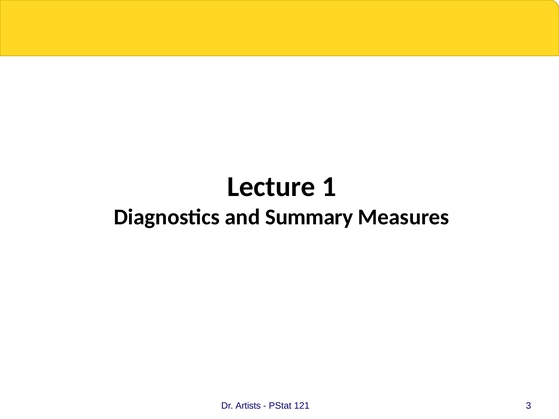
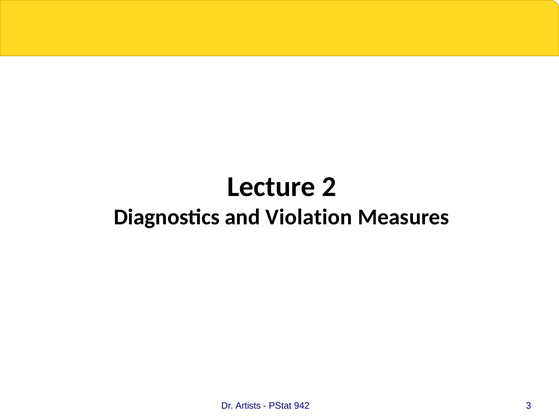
1: 1 -> 2
Summary: Summary -> Violation
121: 121 -> 942
